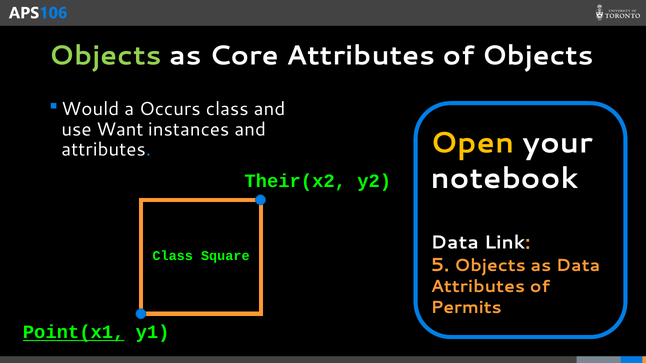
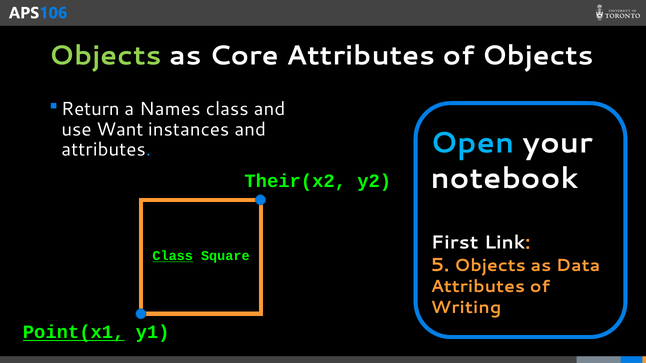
Would: Would -> Return
Occurs: Occurs -> Names
Open colour: yellow -> light blue
Data at (455, 243): Data -> First
Class at (173, 256) underline: none -> present
Permits: Permits -> Writing
